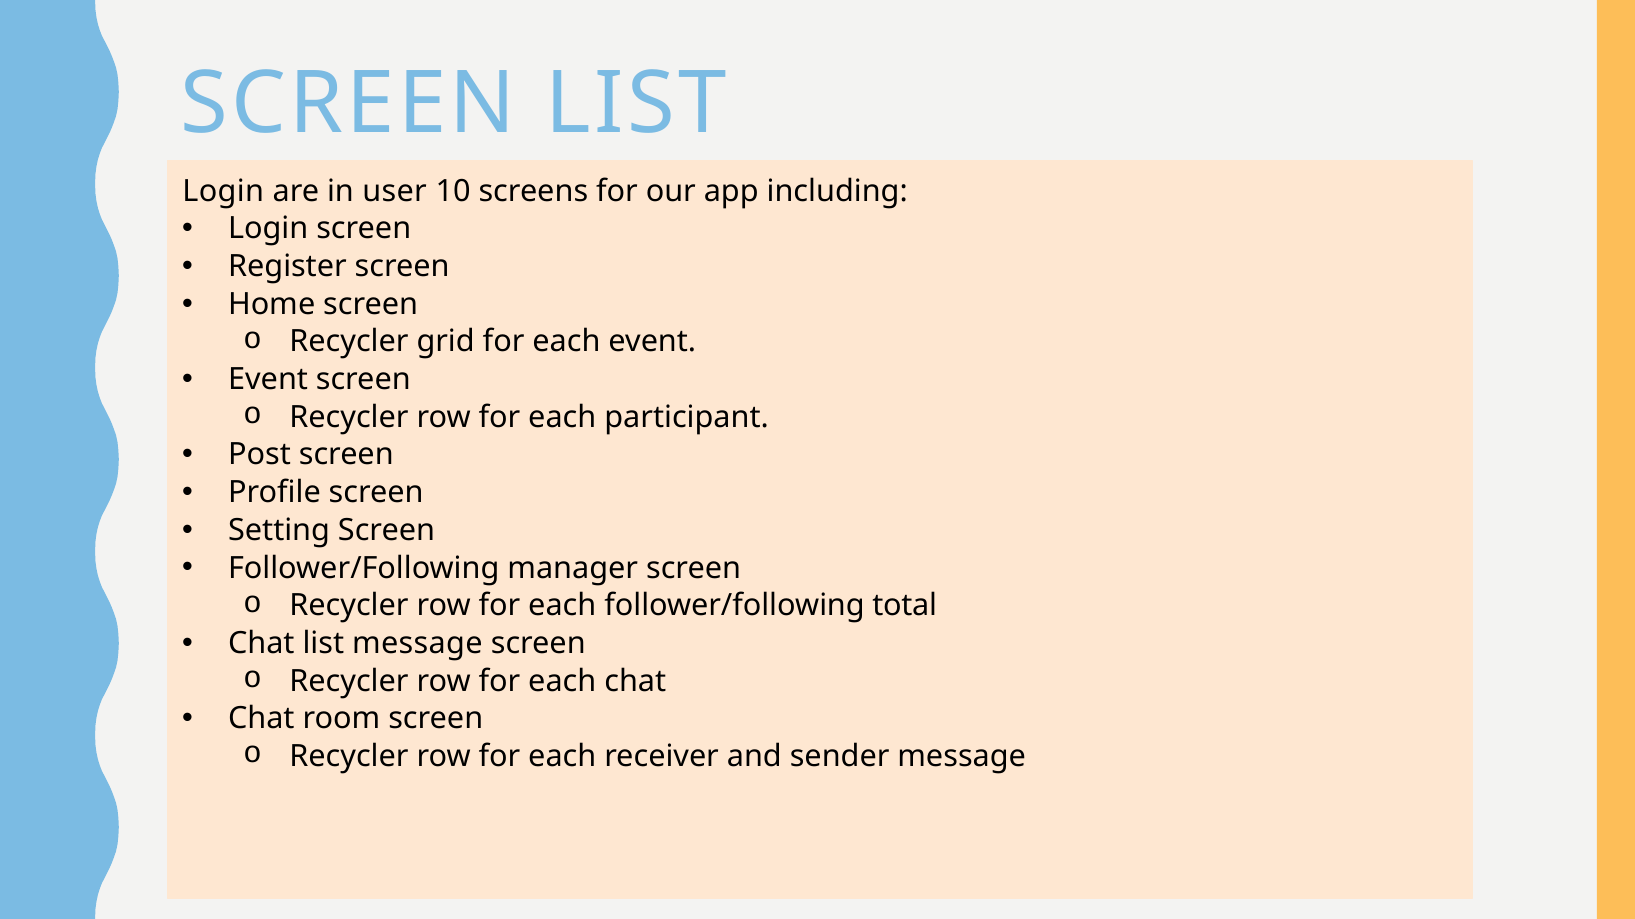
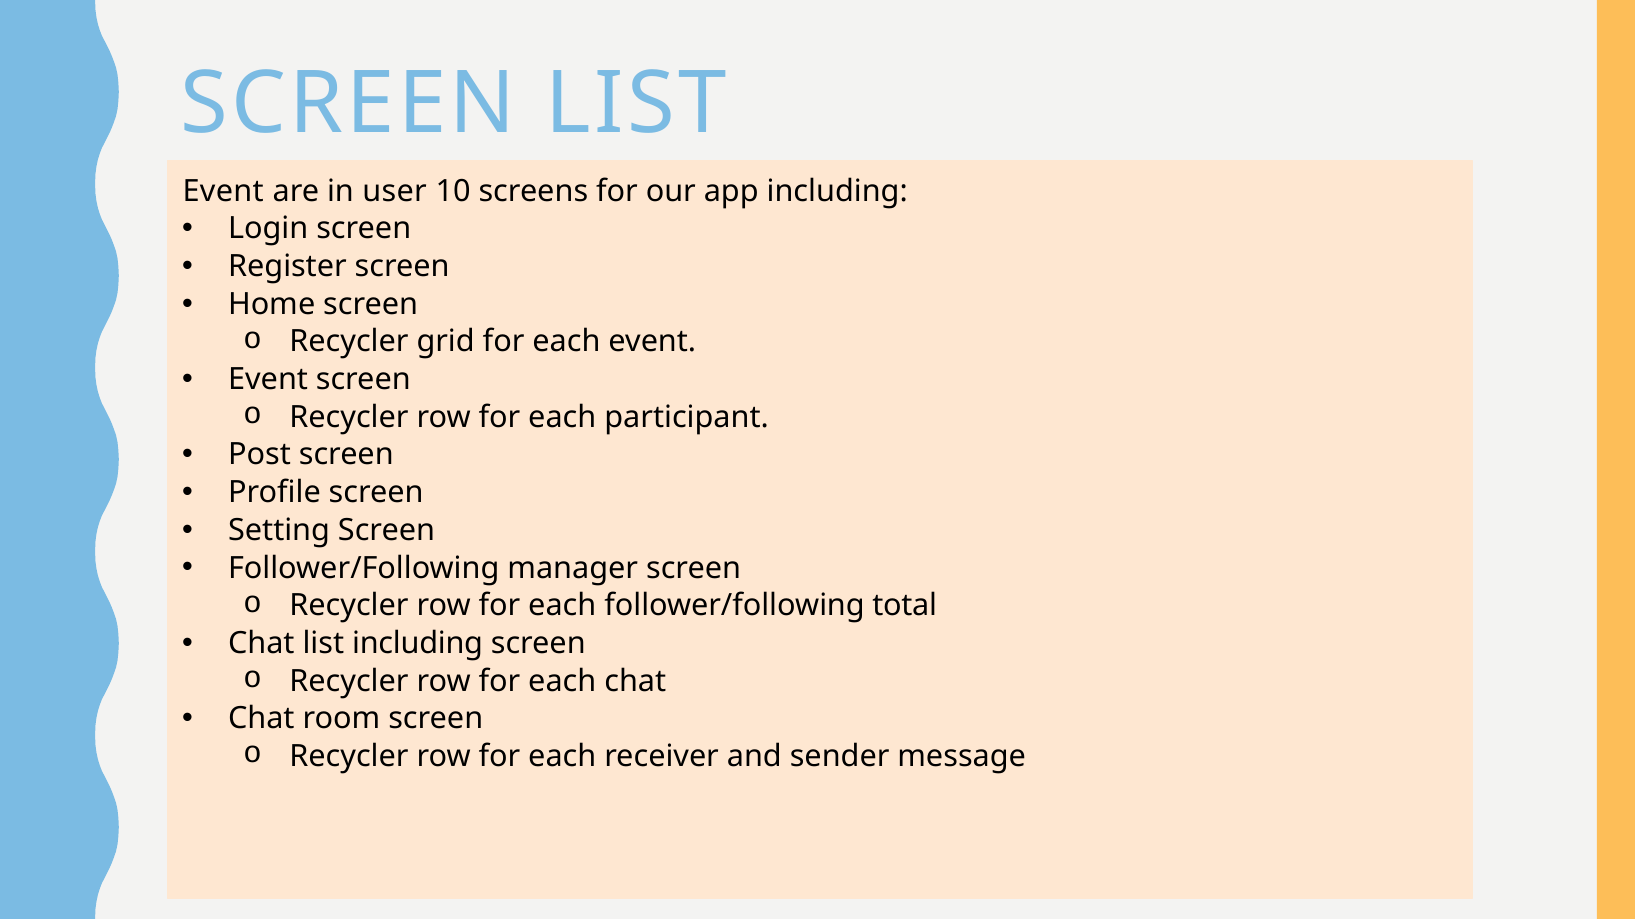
Login at (223, 191): Login -> Event
list message: message -> including
